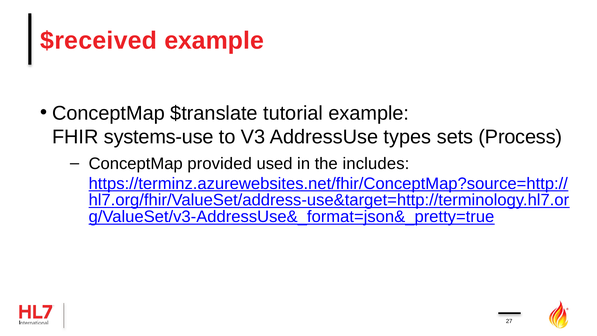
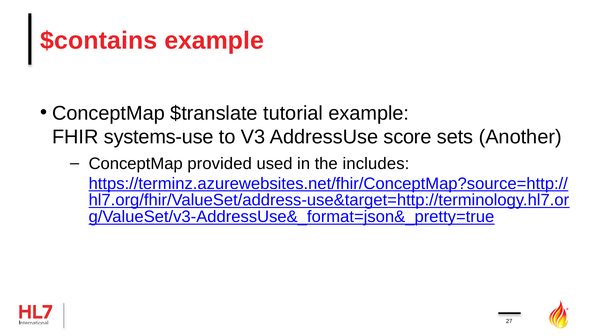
$received: $received -> $contains
types: types -> score
Process: Process -> Another
